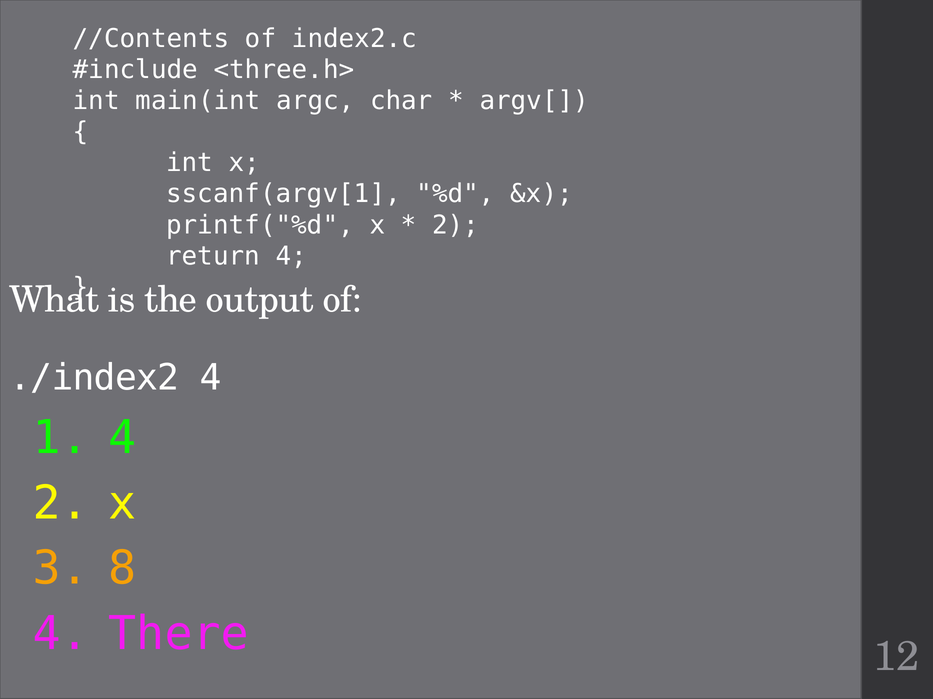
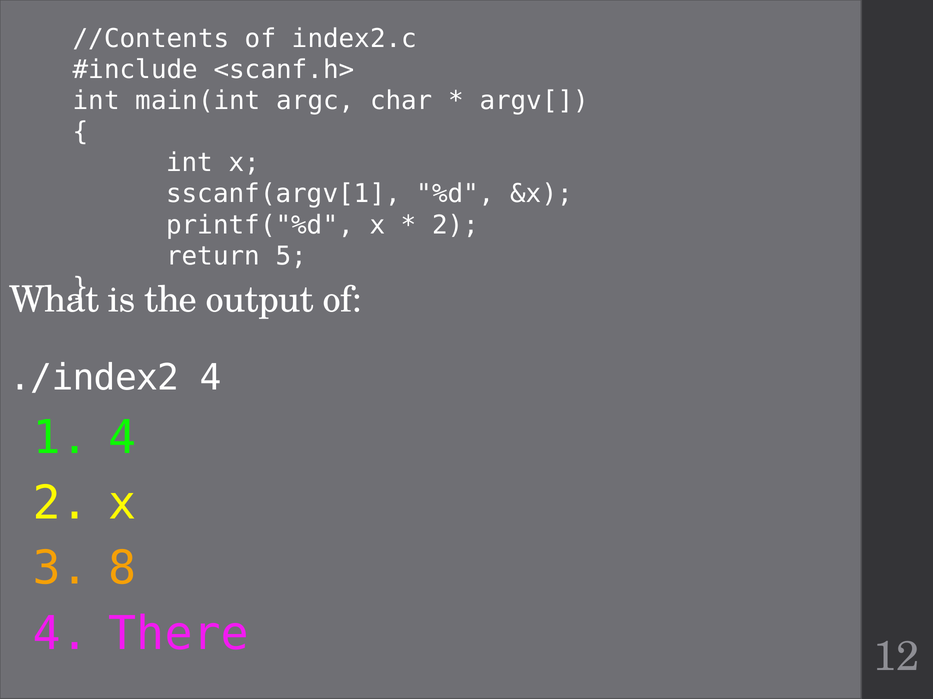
<three.h>: <three.h> -> <scanf.h>
return 4: 4 -> 5
